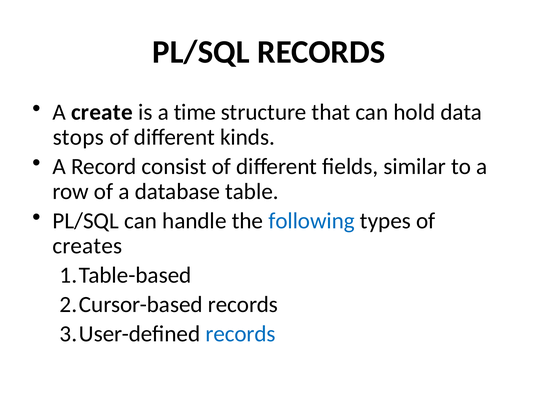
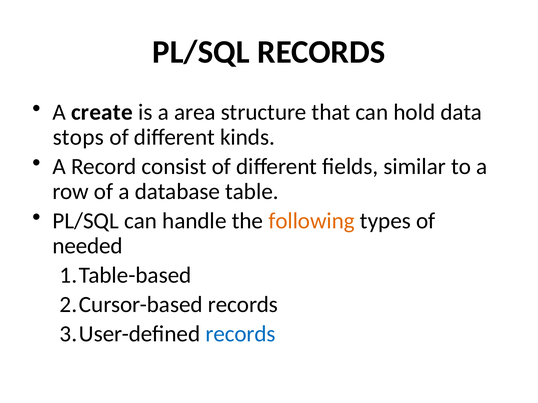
time: time -> area
following colour: blue -> orange
creates: creates -> needed
